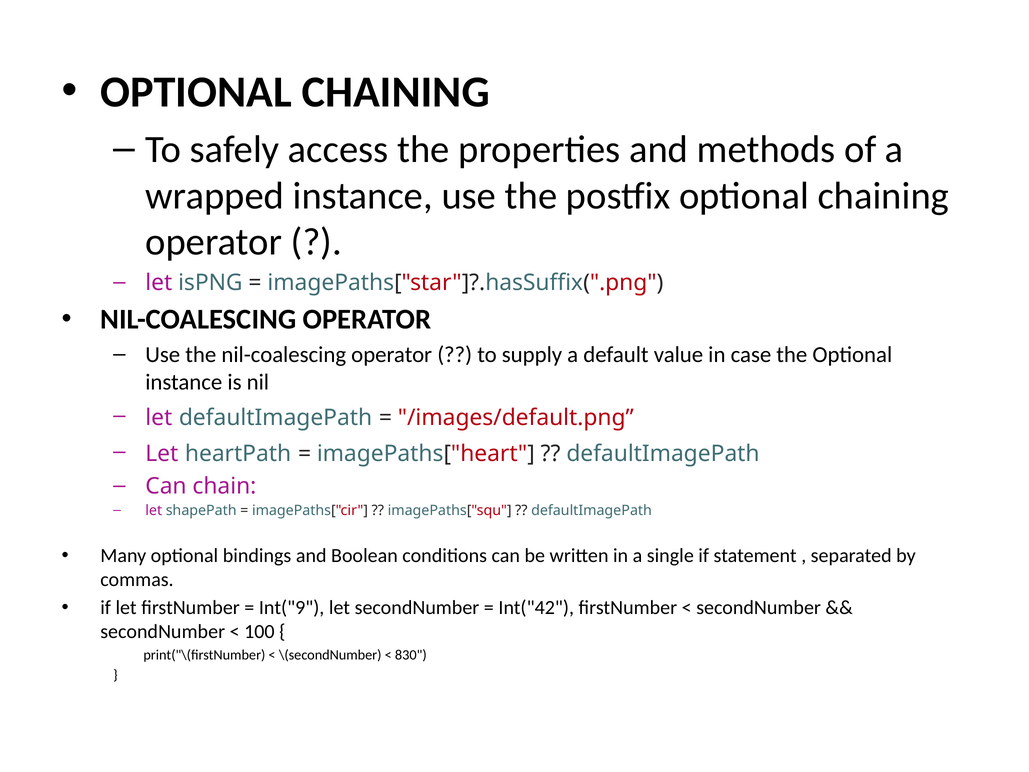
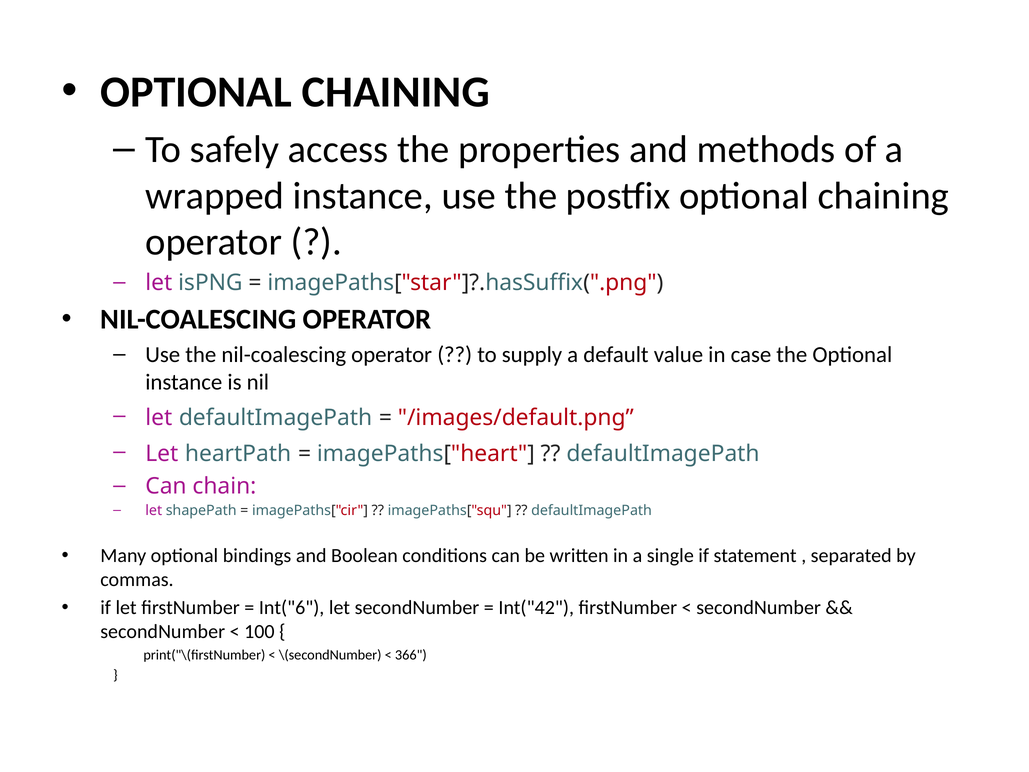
Int("9: Int("9 -> Int("6
830: 830 -> 366
